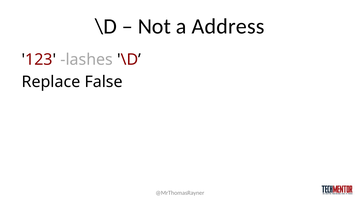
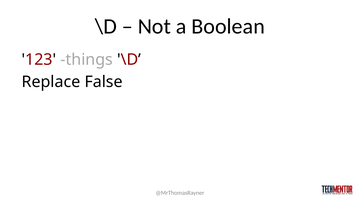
Address: Address -> Boolean
lashes: lashes -> things
